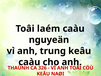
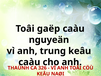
laém: laém -> gaëp
